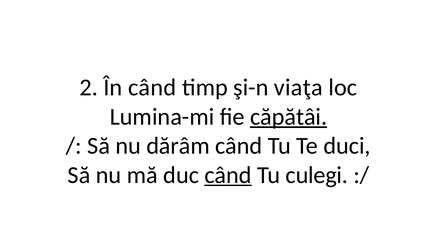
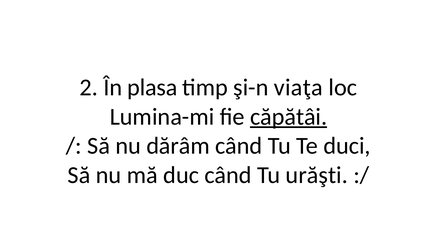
În când: când -> plasa
când at (228, 175) underline: present -> none
culegi: culegi -> urăşti
